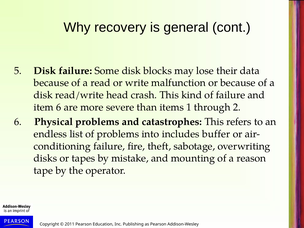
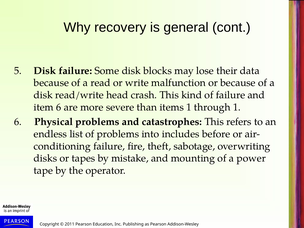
through 2: 2 -> 1
buffer: buffer -> before
reason: reason -> power
